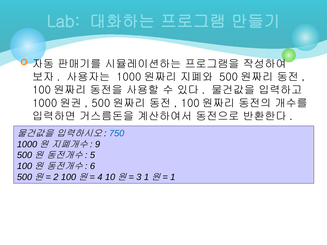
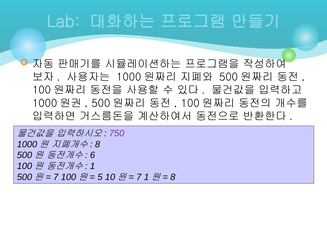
750 colour: blue -> purple
9 at (98, 144): 9 -> 8
5: 5 -> 6
6: 6 -> 1
2 at (56, 177): 2 -> 7
4: 4 -> 5
3 at (139, 177): 3 -> 7
1 at (173, 177): 1 -> 8
